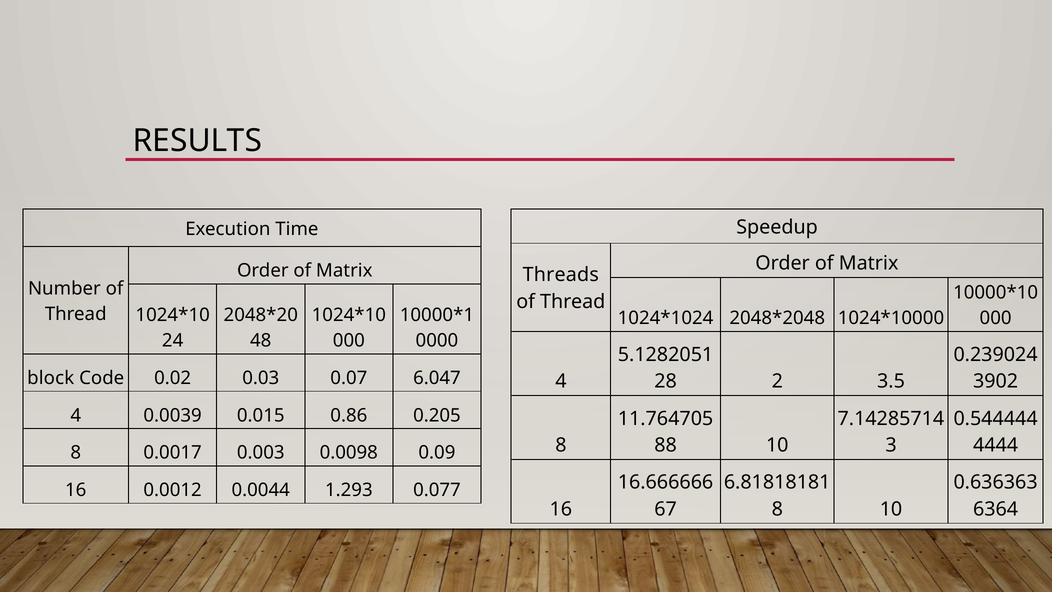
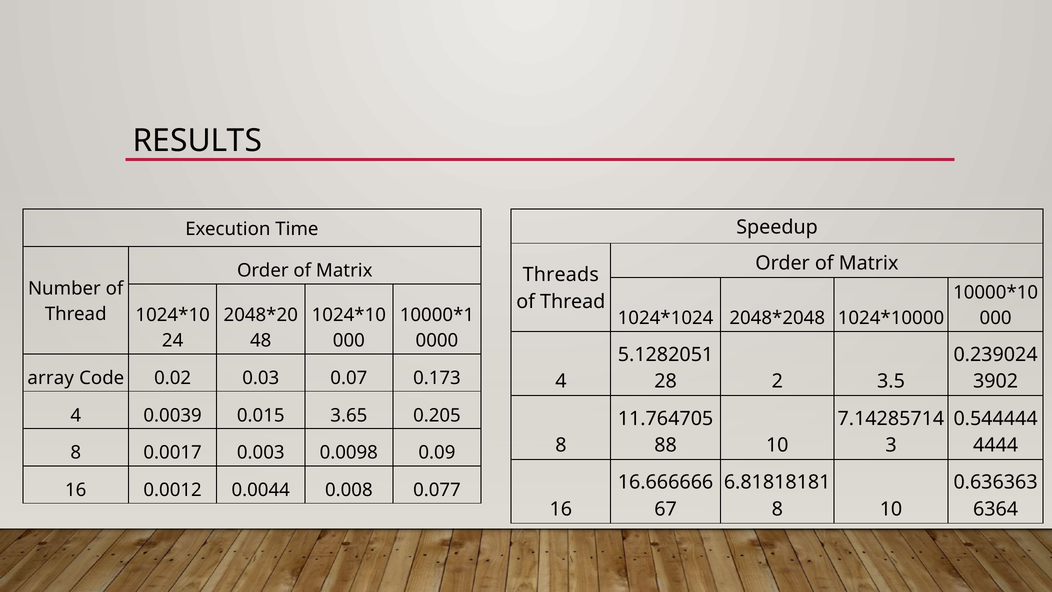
block: block -> array
6.047: 6.047 -> 0.173
0.86: 0.86 -> 3.65
1.293: 1.293 -> 0.008
